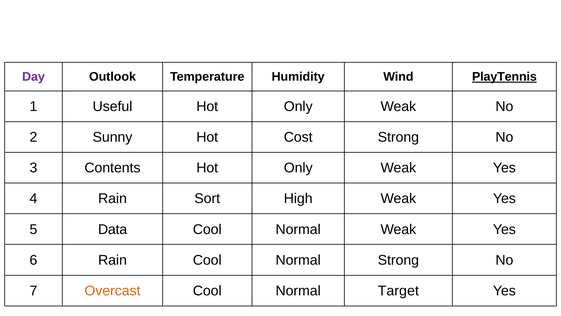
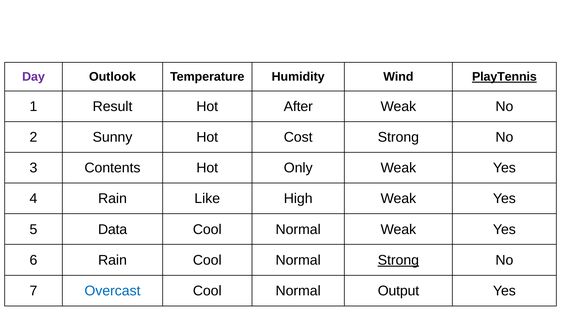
Useful: Useful -> Result
Only at (298, 106): Only -> After
Sort: Sort -> Like
Strong at (398, 260) underline: none -> present
Overcast colour: orange -> blue
Target: Target -> Output
